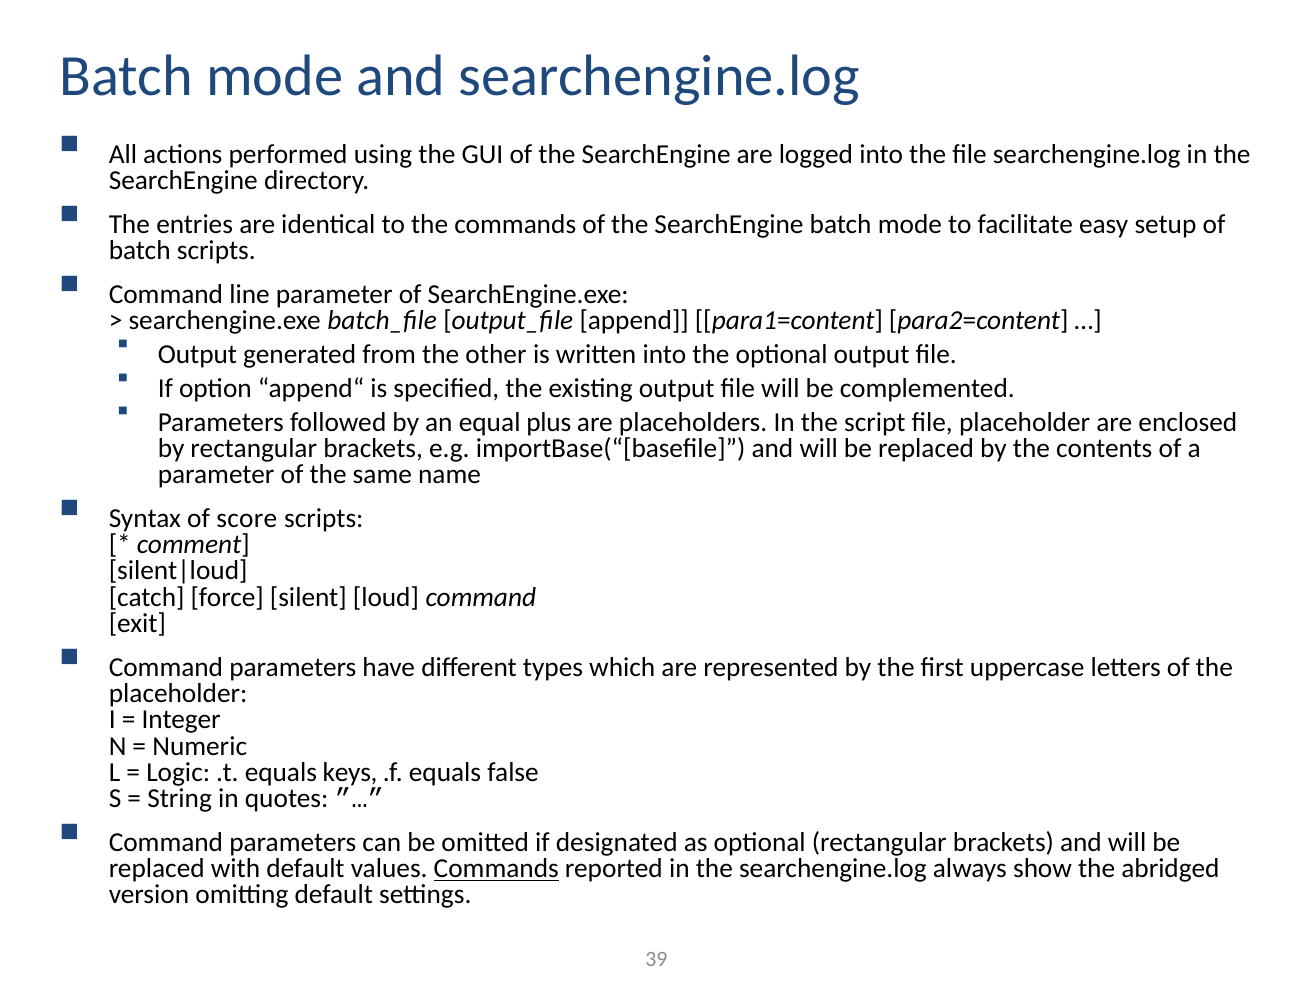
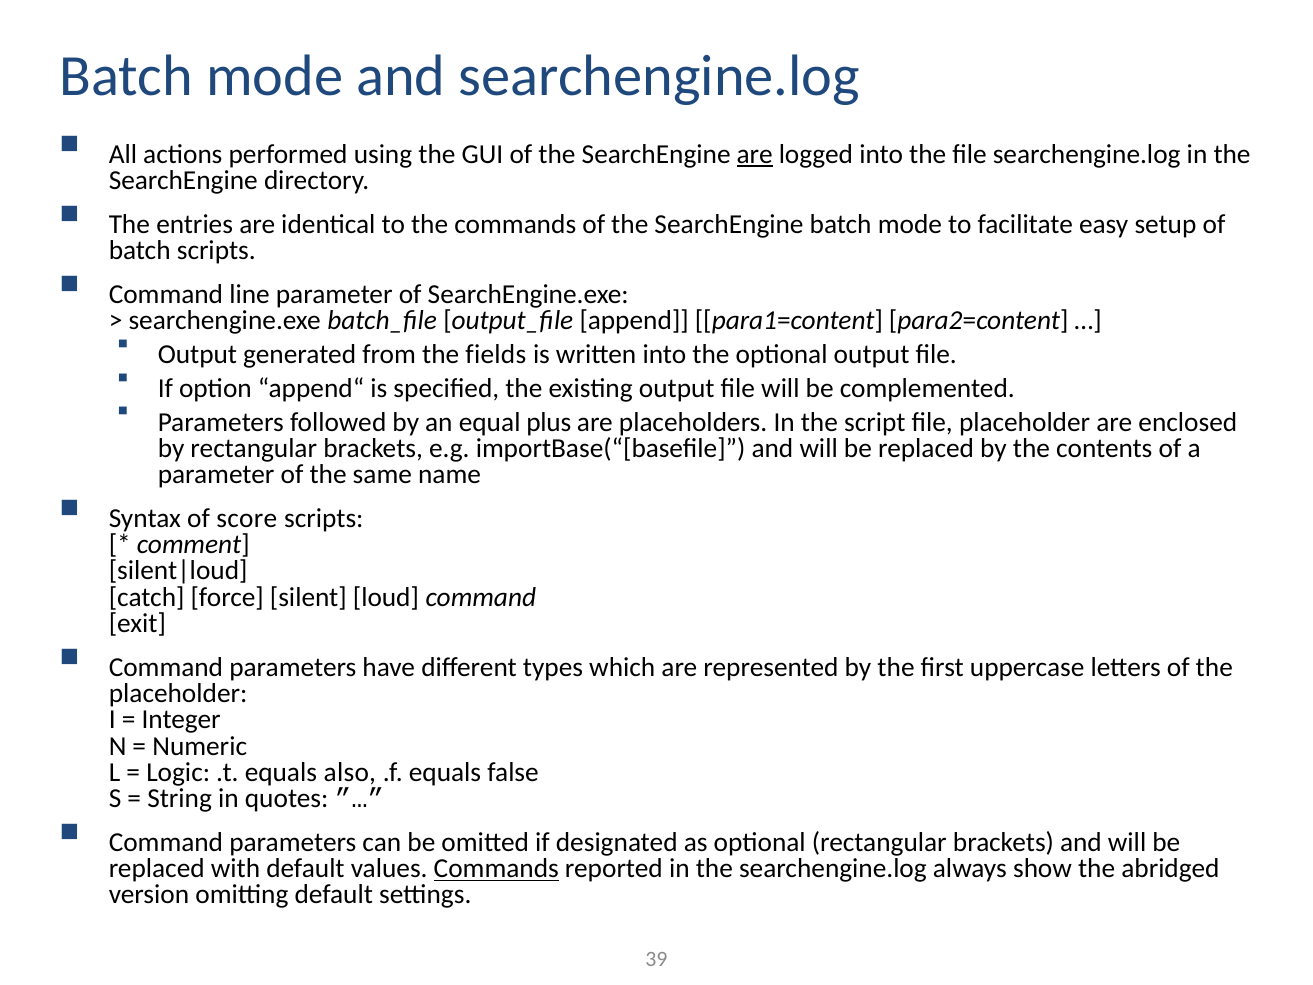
are at (755, 154) underline: none -> present
other: other -> fields
keys: keys -> also
